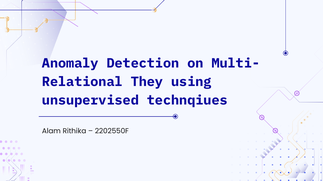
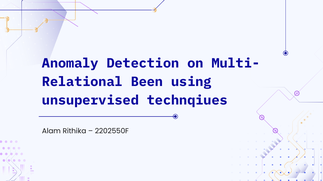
They: They -> Been
